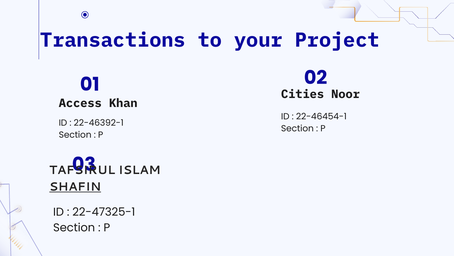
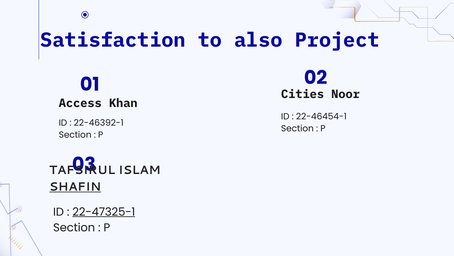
Transactions: Transactions -> Satisfaction
your: your -> also
22-47325-1 underline: none -> present
